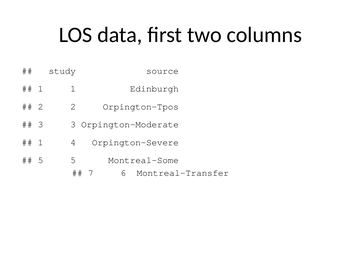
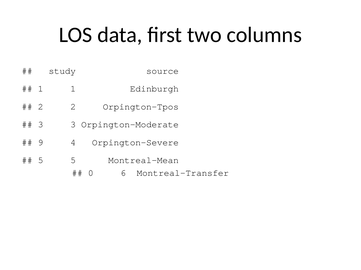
1 at (41, 143): 1 -> 9
Montreal-Some: Montreal-Some -> Montreal-Mean
7: 7 -> 0
